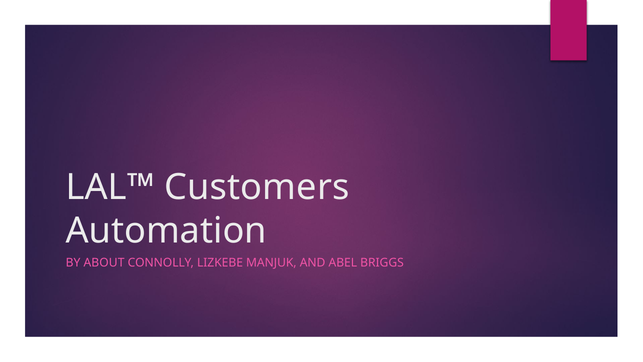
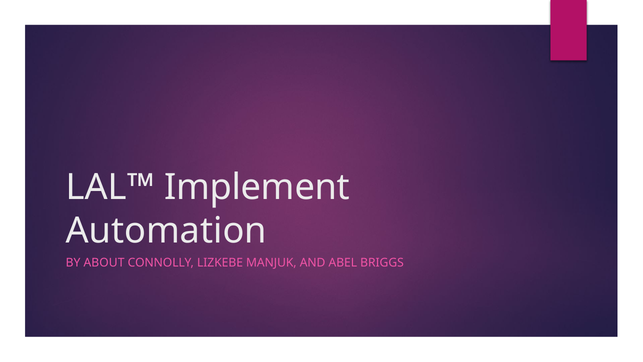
Customers: Customers -> Implement
